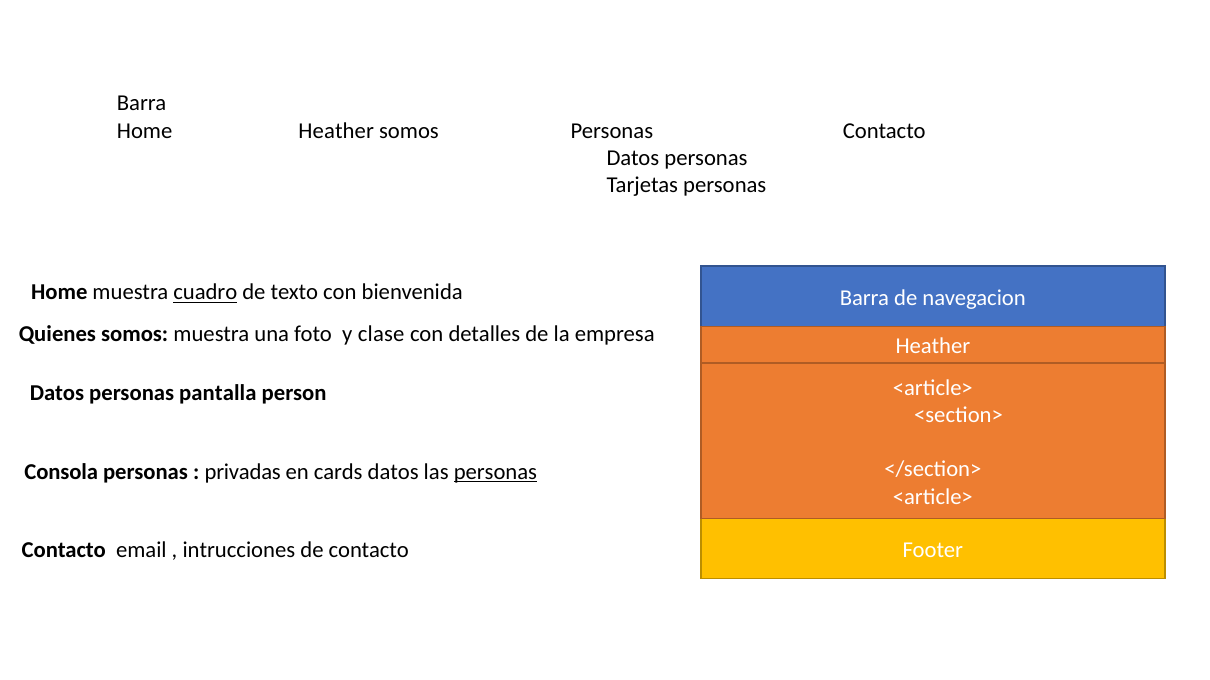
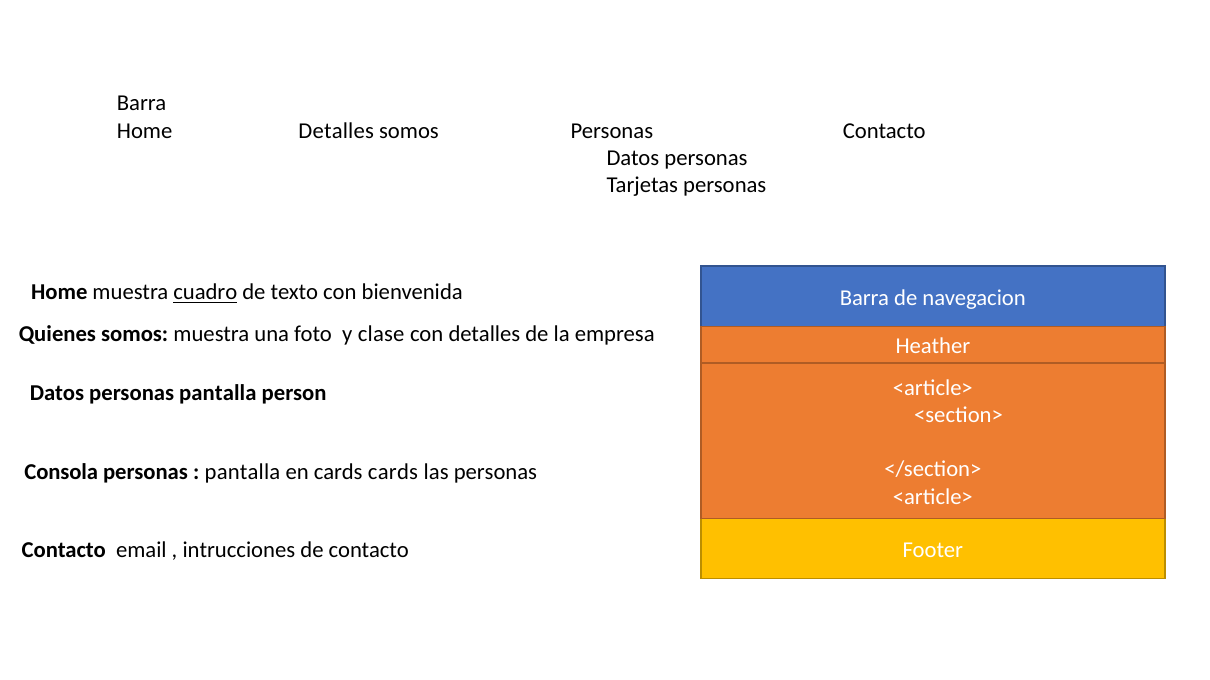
Home Heather: Heather -> Detalles
privadas at (243, 472): privadas -> pantalla
cards datos: datos -> cards
personas at (495, 472) underline: present -> none
